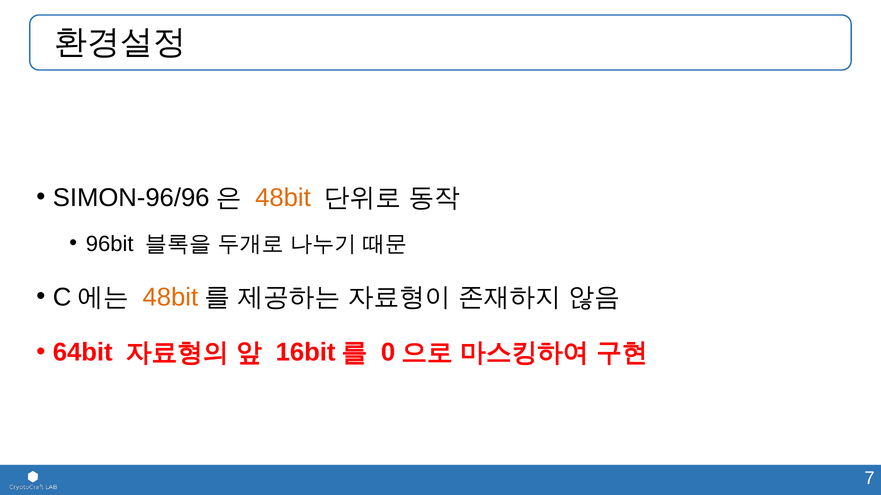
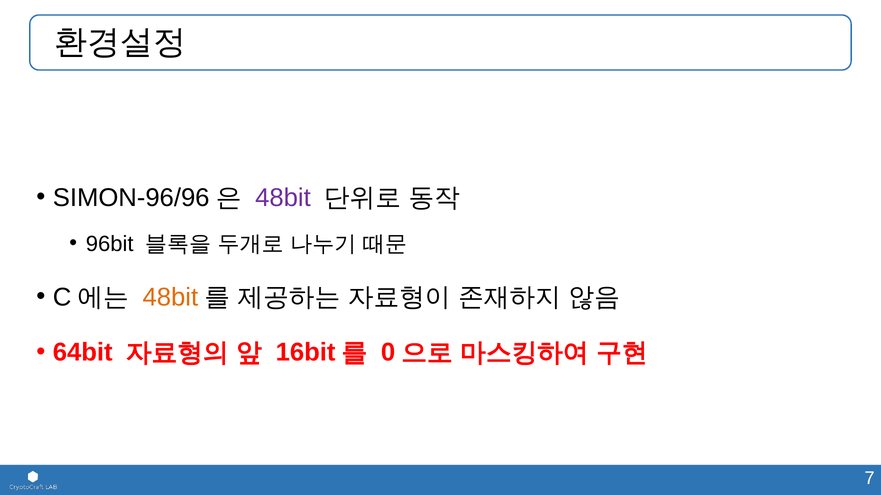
48bit at (283, 198) colour: orange -> purple
